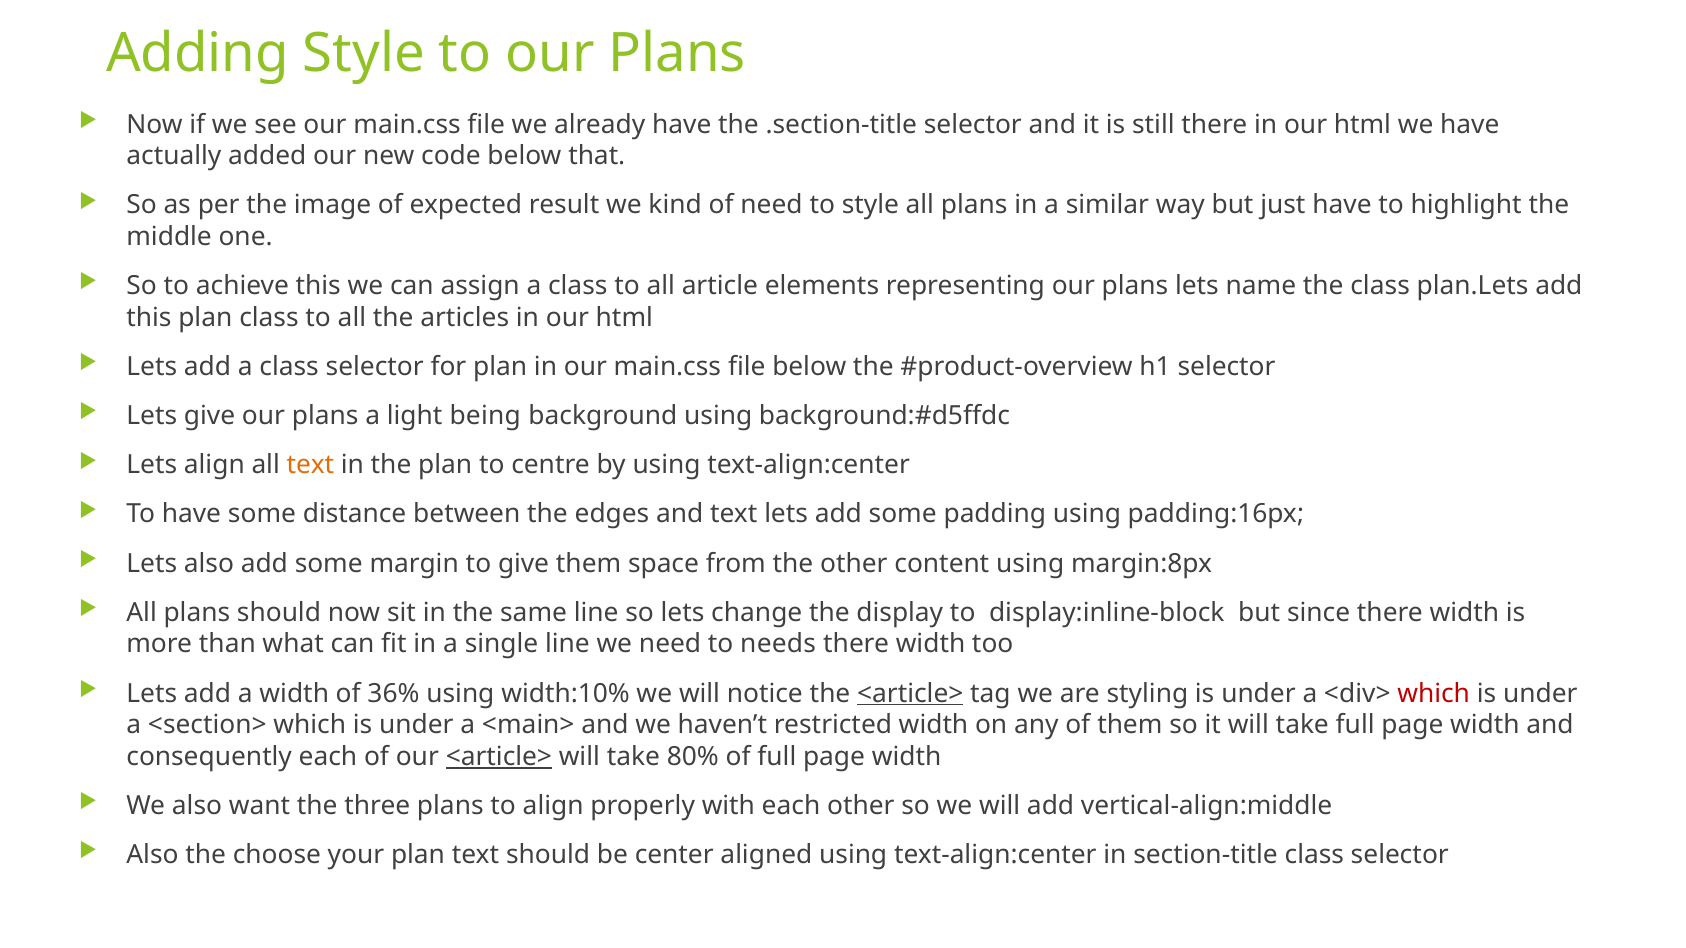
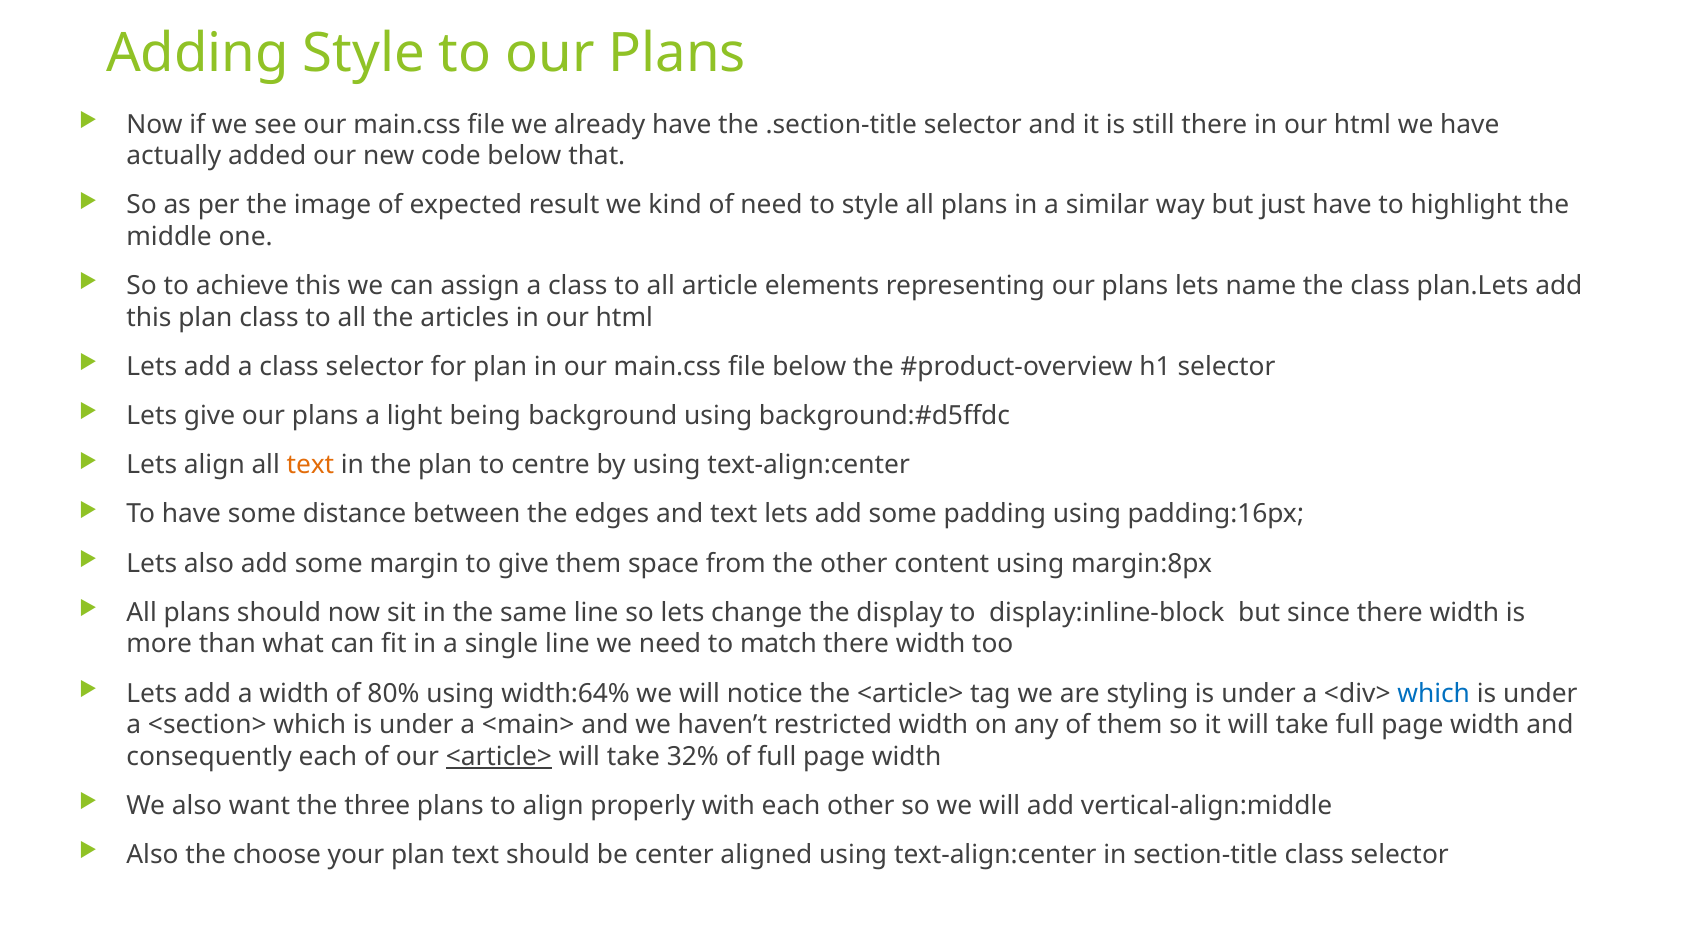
needs: needs -> match
36%: 36% -> 80%
width:10%: width:10% -> width:64%
<article> at (910, 694) underline: present -> none
which at (1434, 694) colour: red -> blue
80%: 80% -> 32%
